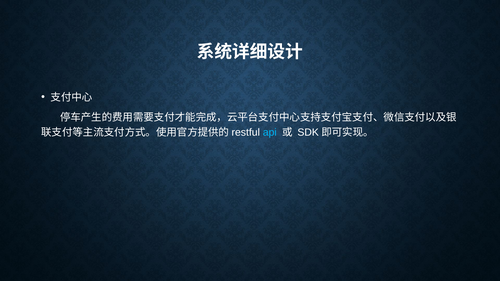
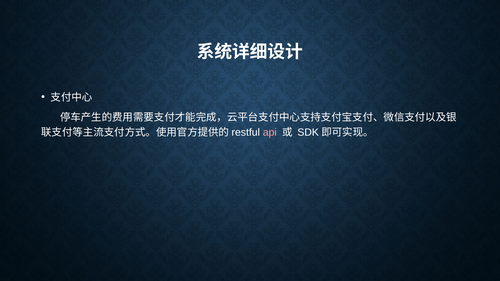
api colour: light blue -> pink
